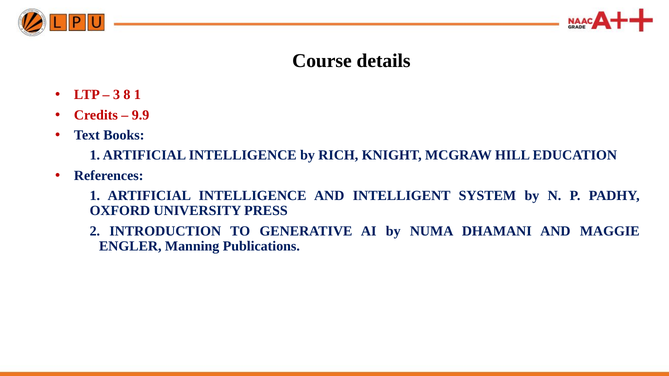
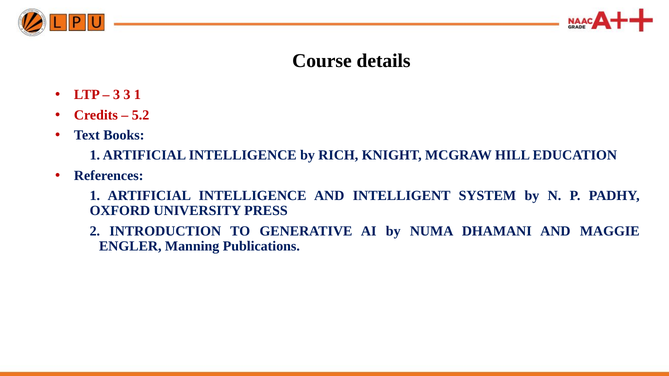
3 8: 8 -> 3
9.9: 9.9 -> 5.2
